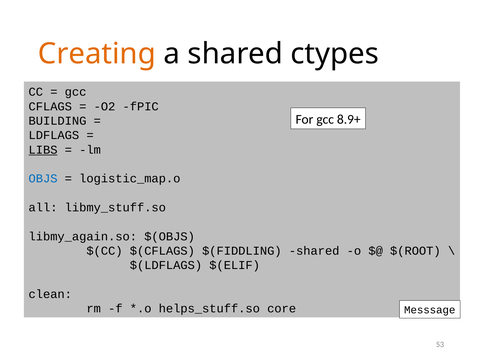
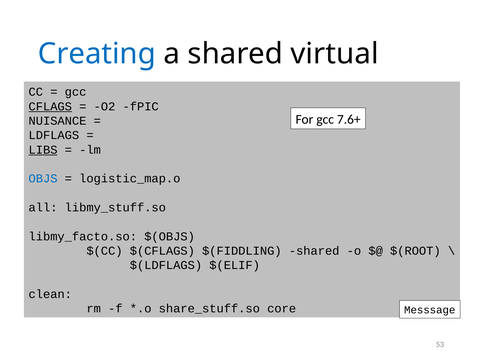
Creating colour: orange -> blue
ctypes: ctypes -> virtual
CFLAGS underline: none -> present
8.9+: 8.9+ -> 7.6+
BUILDING: BUILDING -> NUISANCE
libmy_again.so: libmy_again.so -> libmy_facto.so
helps_stuff.so: helps_stuff.so -> share_stuff.so
